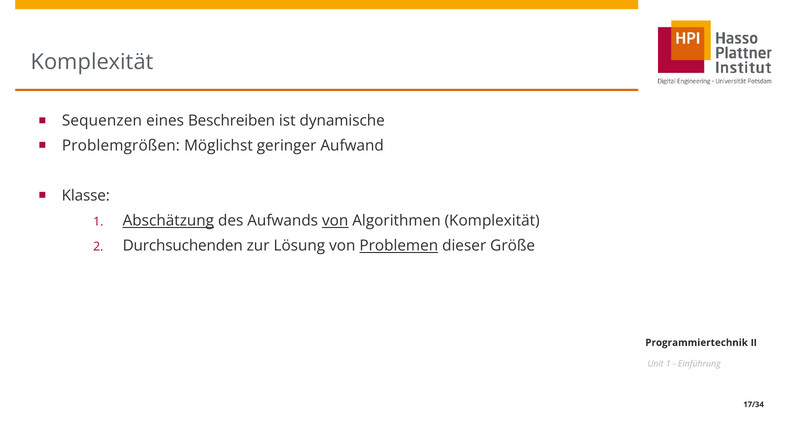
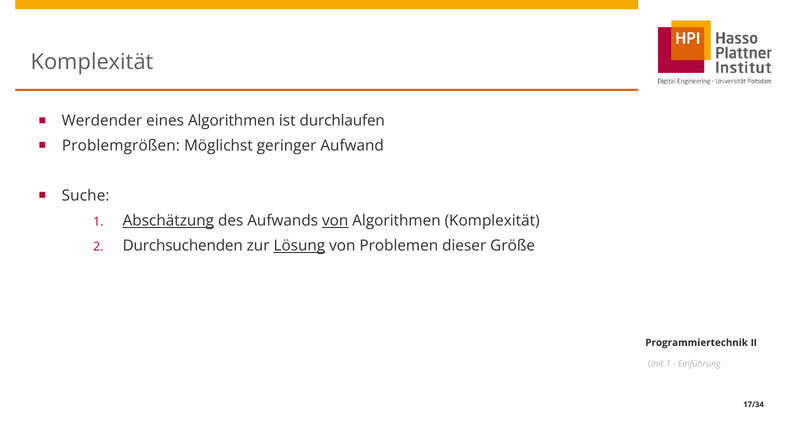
Sequenzen: Sequenzen -> Werdender
eines Beschreiben: Beschreiben -> Algorithmen
dynamische: dynamische -> durchlaufen
Klasse: Klasse -> Suche
Lösung underline: none -> present
Problemen underline: present -> none
